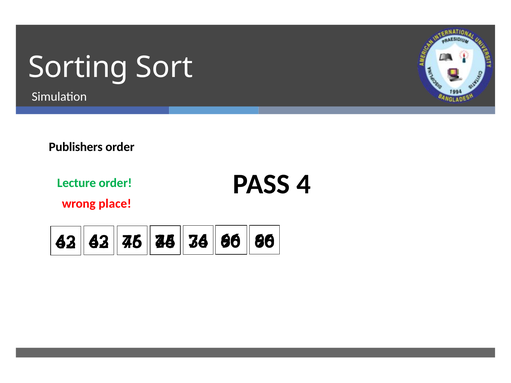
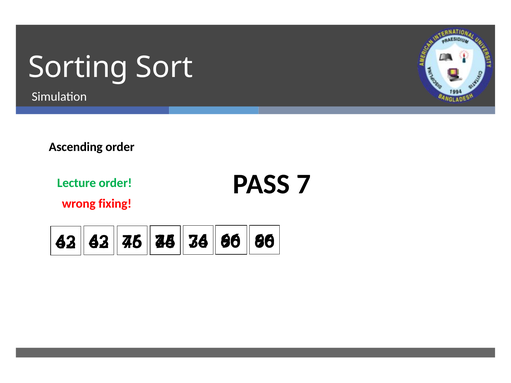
Publishers: Publishers -> Ascending
4: 4 -> 7
place: place -> fixing
